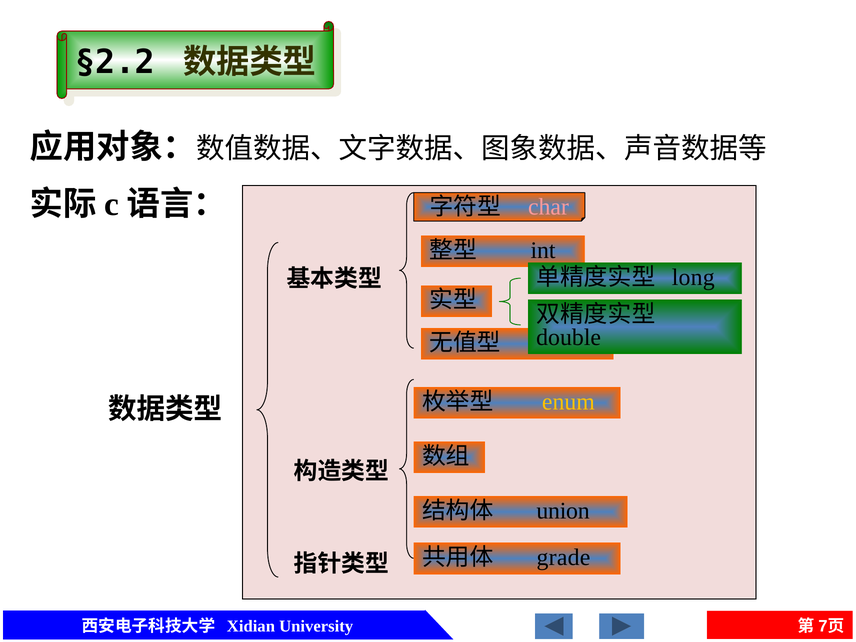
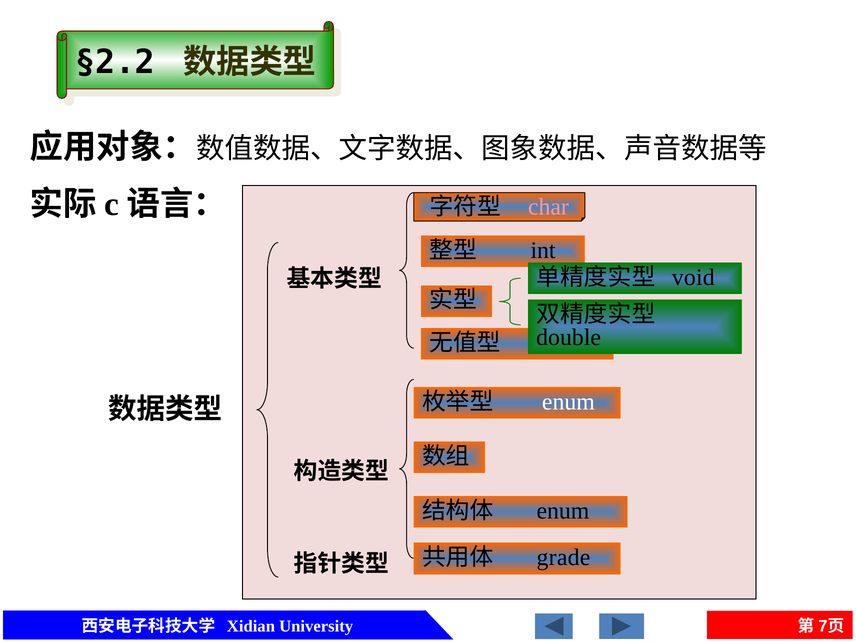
long at (693, 277): long -> void
enum at (568, 402) colour: yellow -> white
union at (563, 511): union -> enum
